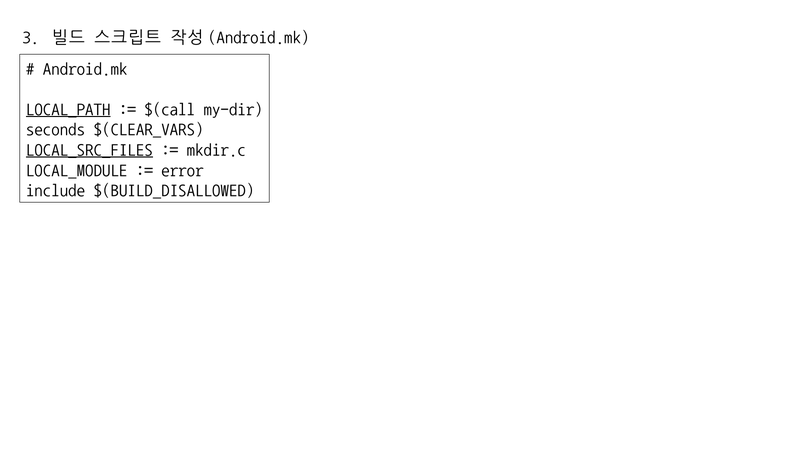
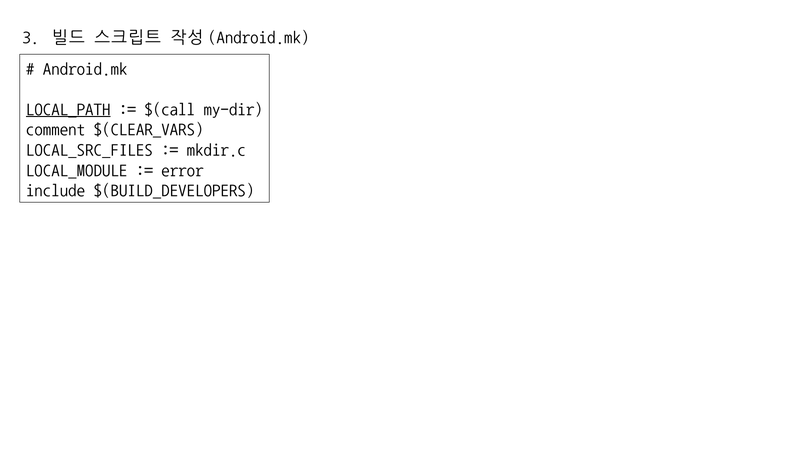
seconds: seconds -> comment
LOCAL_SRC_FILES underline: present -> none
$(BUILD_DISALLOWED: $(BUILD_DISALLOWED -> $(BUILD_DEVELOPERS
